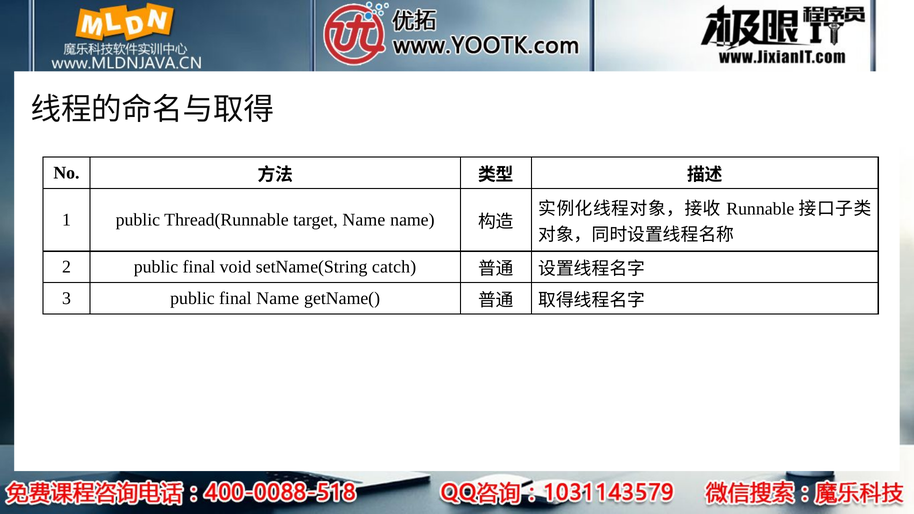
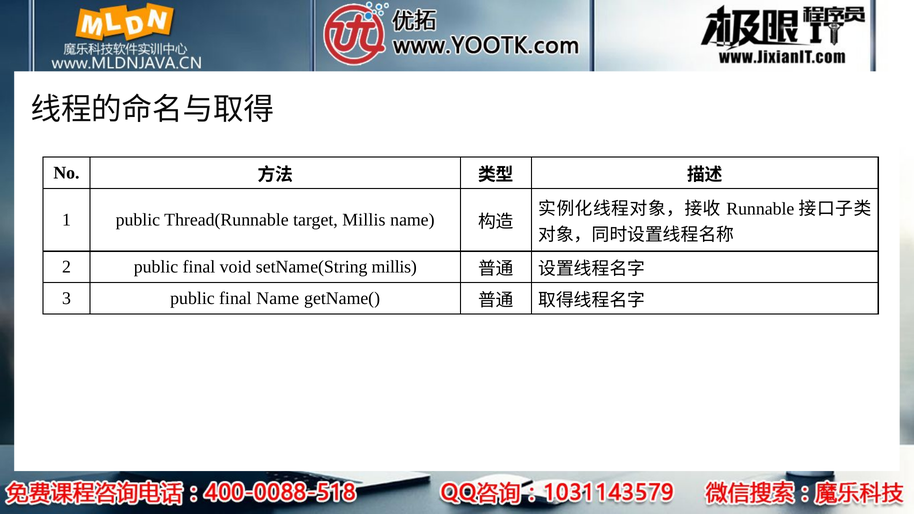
target Name: Name -> Millis
setName(String catch: catch -> millis
